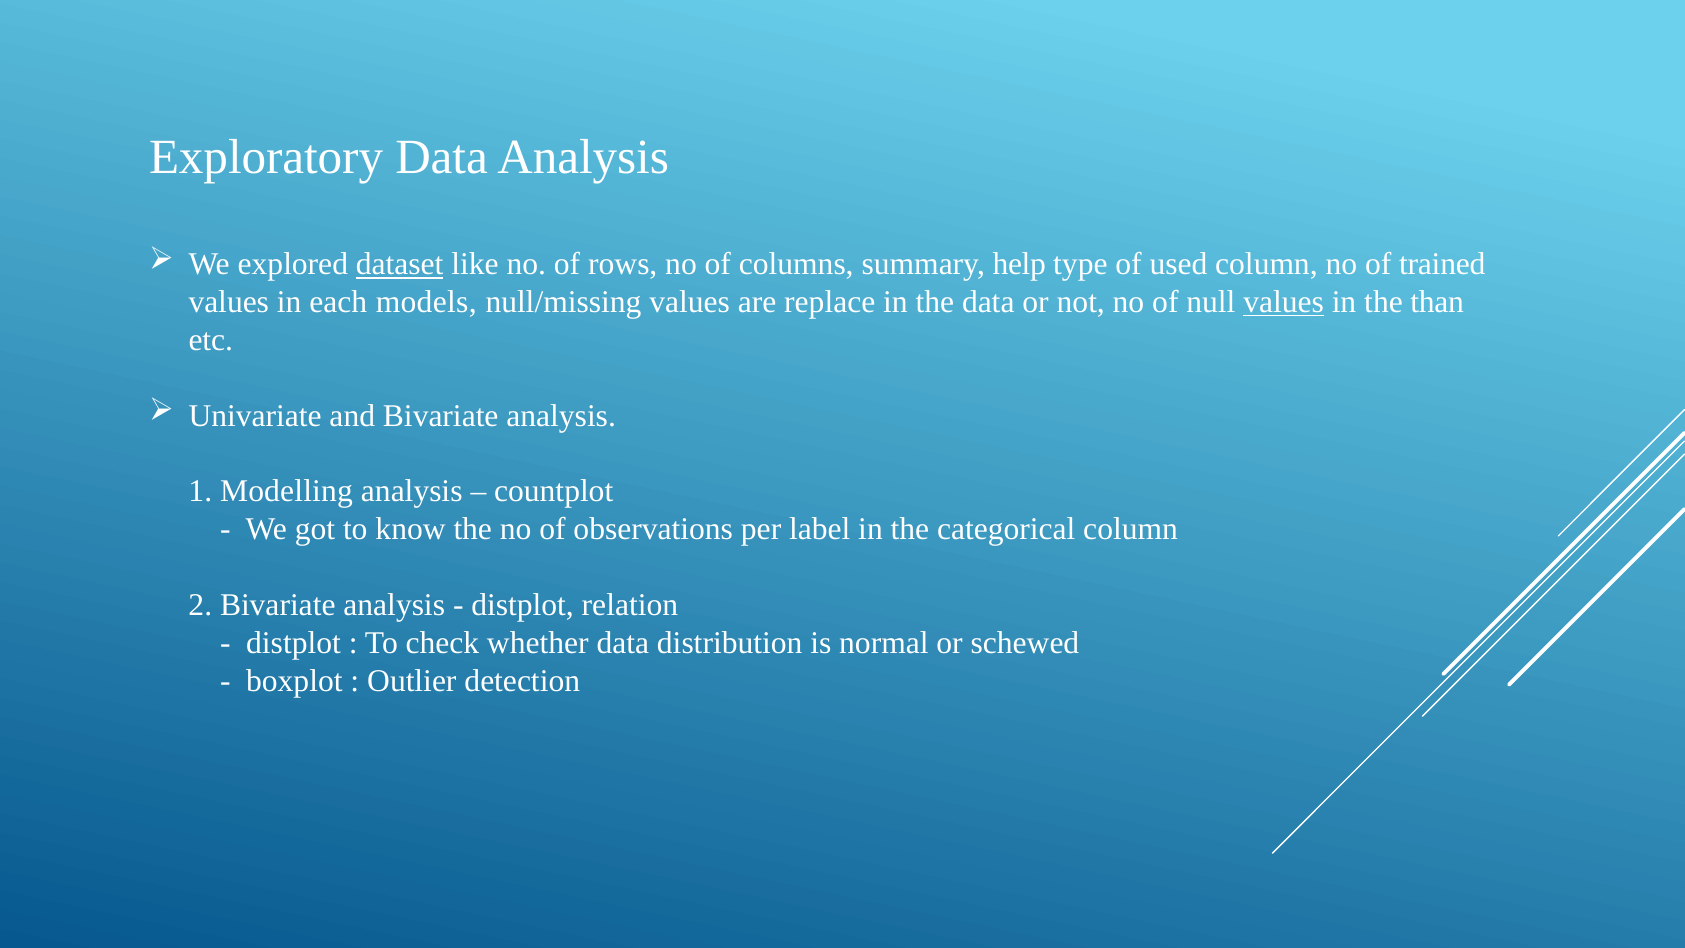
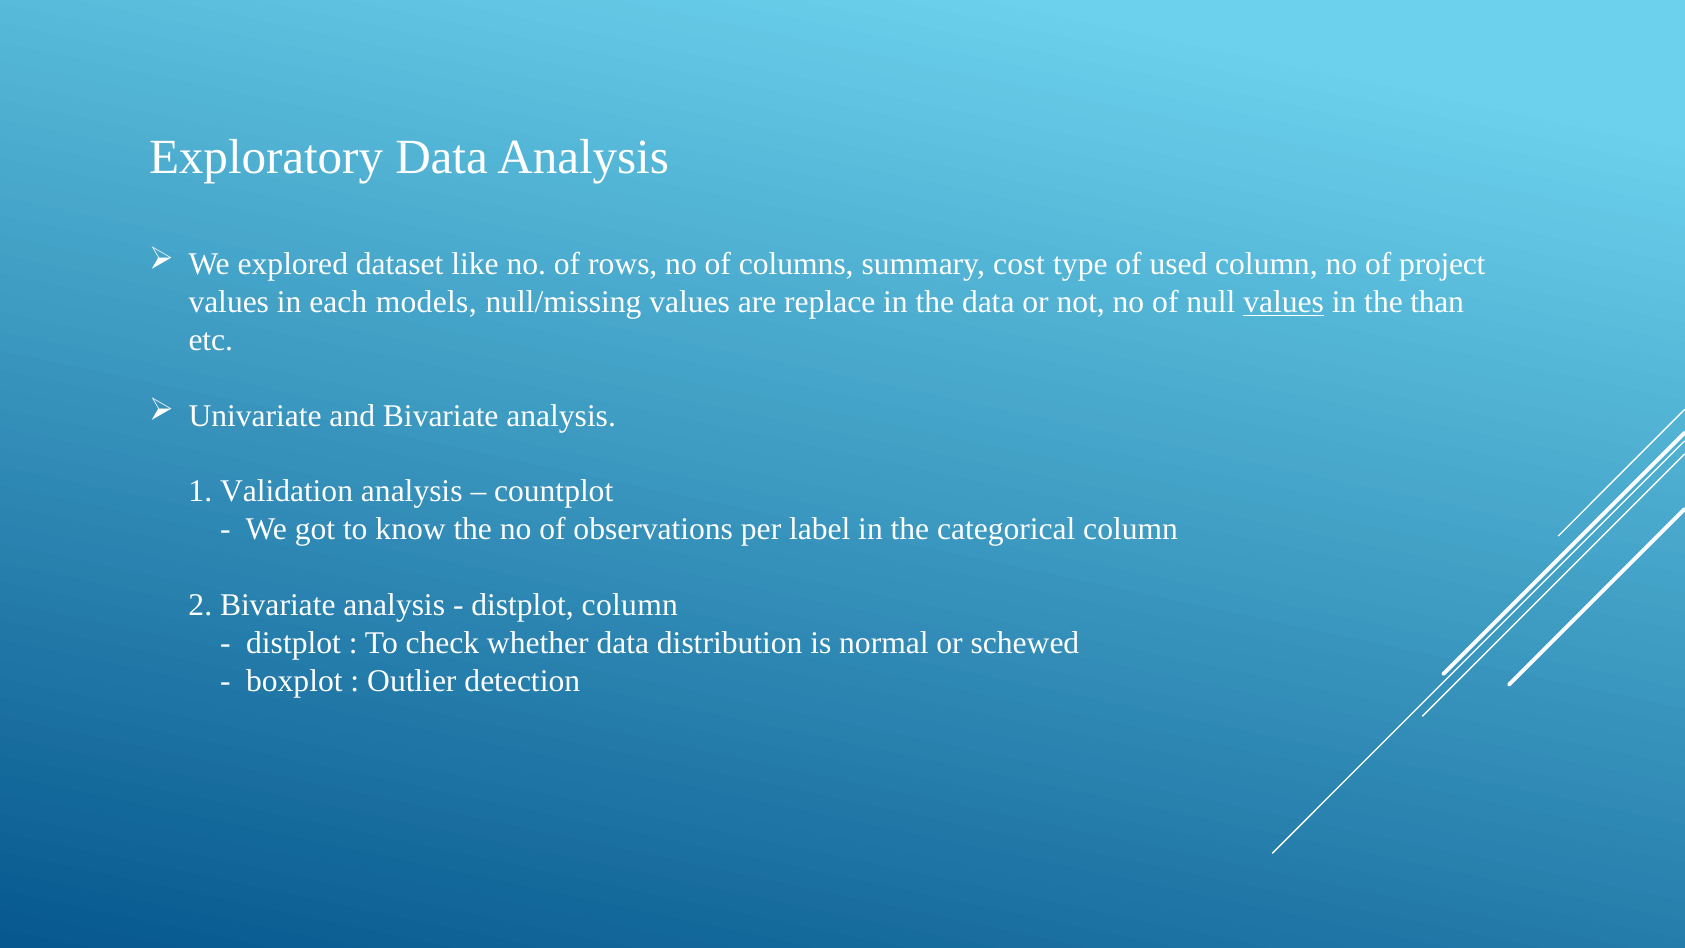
dataset underline: present -> none
help: help -> cost
trained: trained -> project
Modelling: Modelling -> Validation
distplot relation: relation -> column
